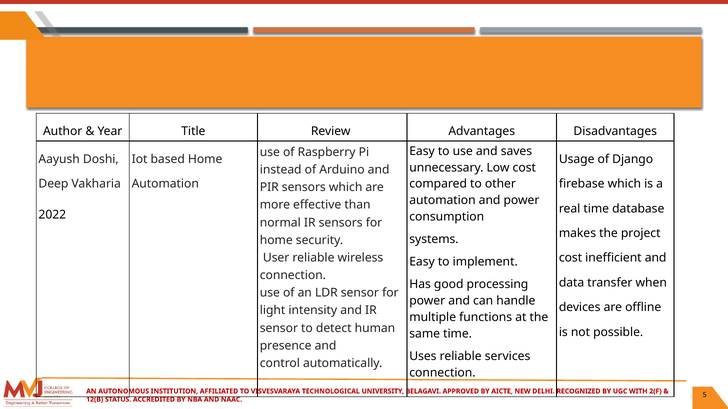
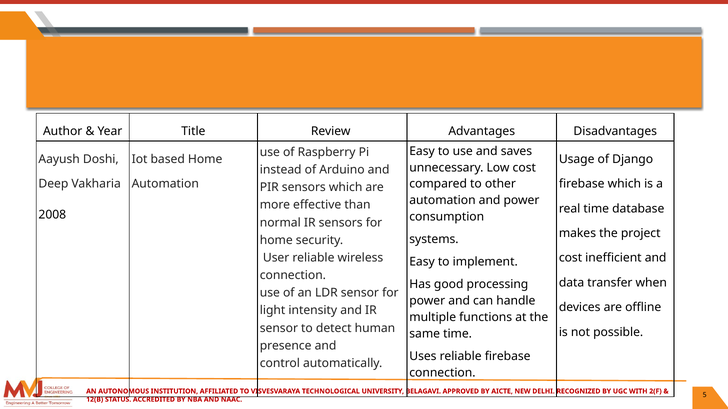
2022: 2022 -> 2008
reliable services: services -> firebase
